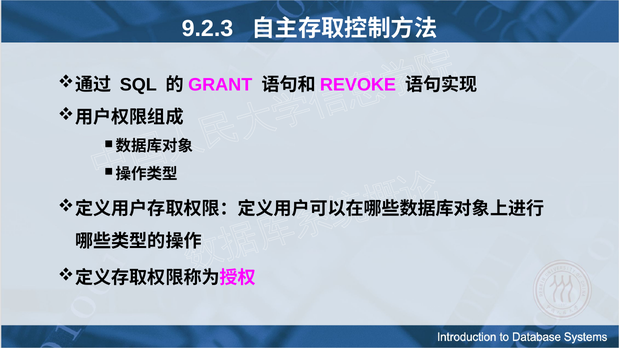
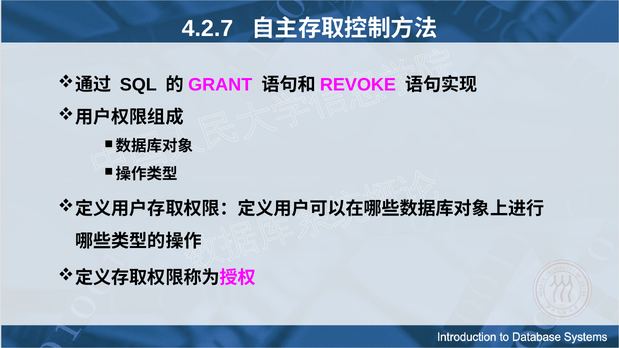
9.2.3: 9.2.3 -> 4.2.7
